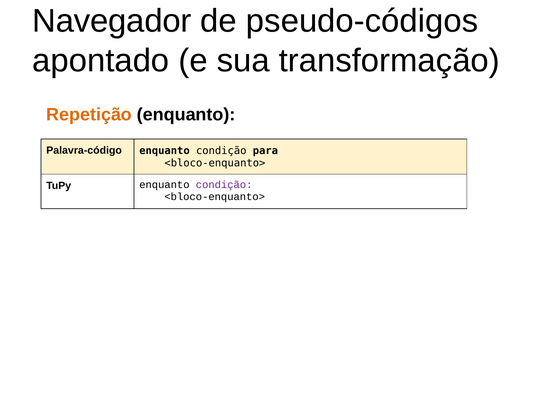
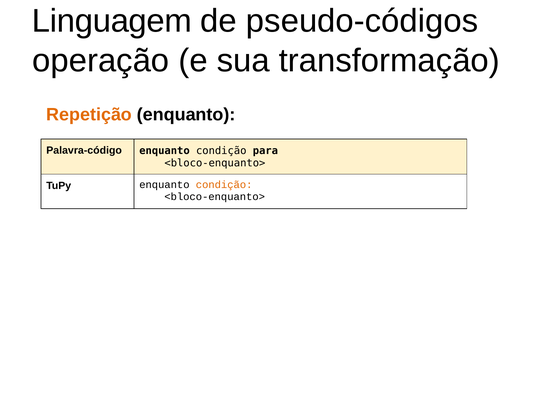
Navegador: Navegador -> Linguagem
apontado: apontado -> operação
condição at (224, 185) colour: purple -> orange
